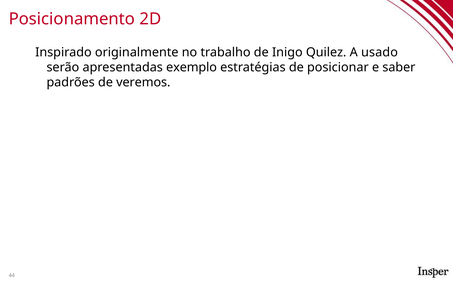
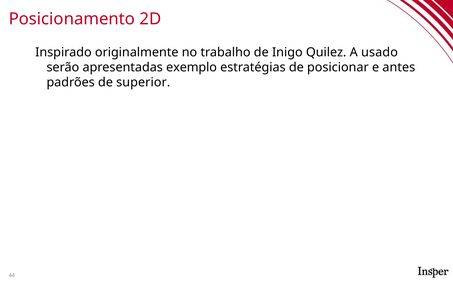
saber: saber -> antes
veremos: veremos -> superior
